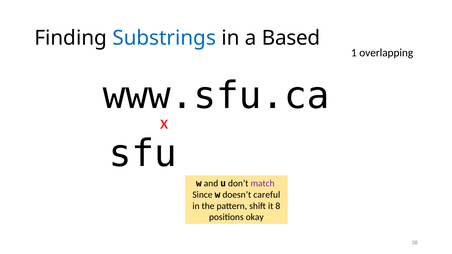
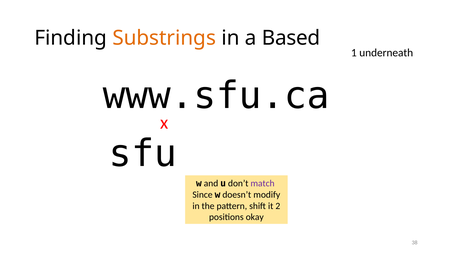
Substrings colour: blue -> orange
overlapping: overlapping -> underneath
careful: careful -> modify
8: 8 -> 2
